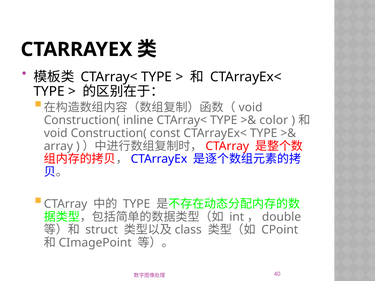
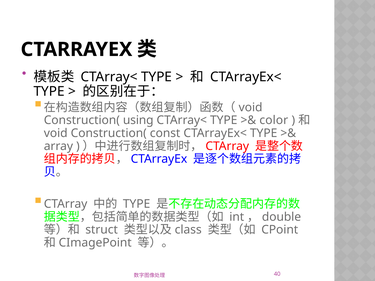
inline: inline -> using
